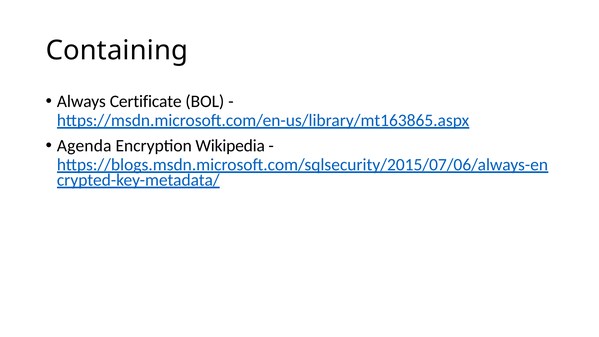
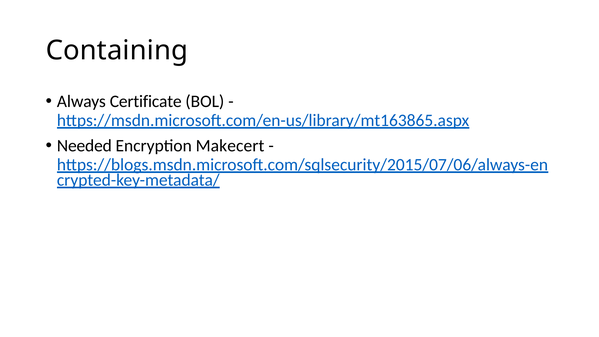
Agenda: Agenda -> Needed
Wikipedia: Wikipedia -> Makecert
